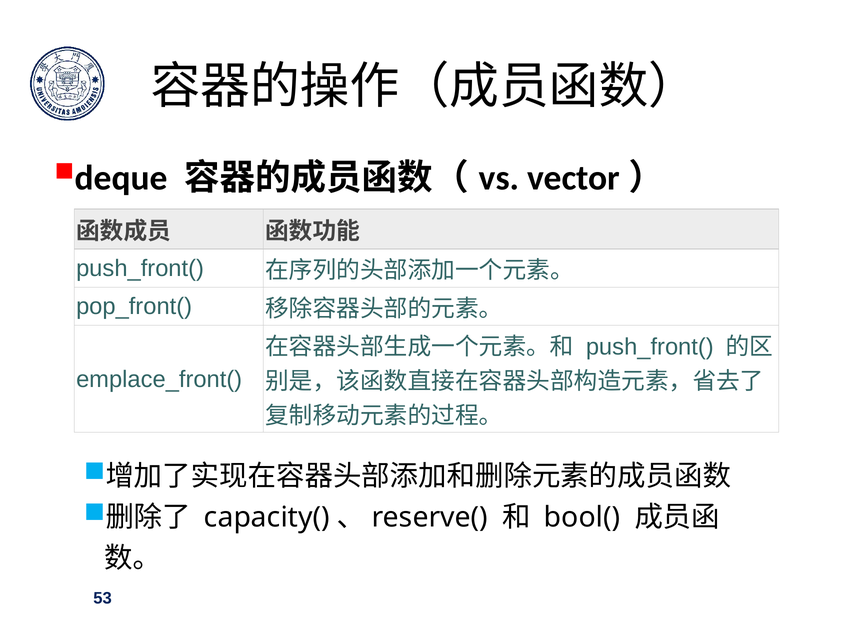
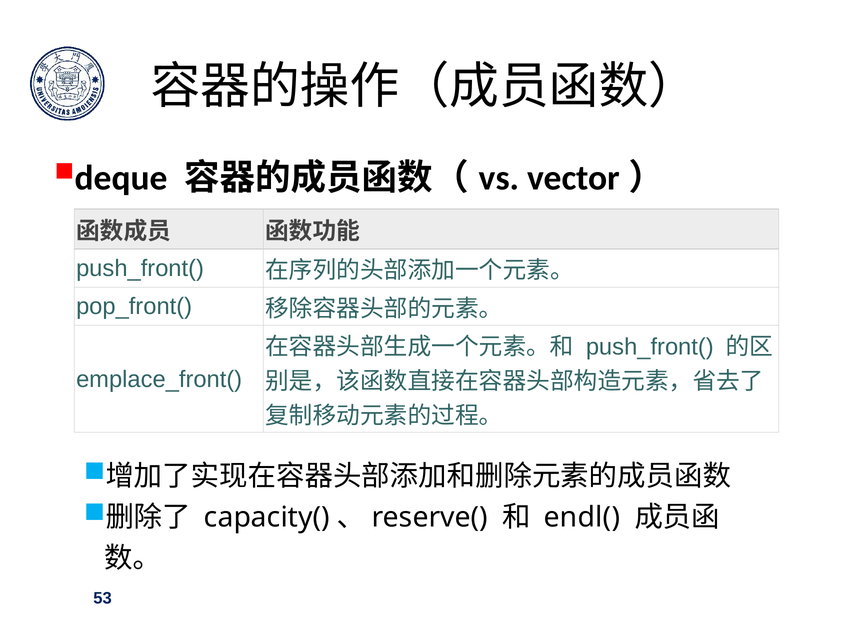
bool(: bool( -> endl(
